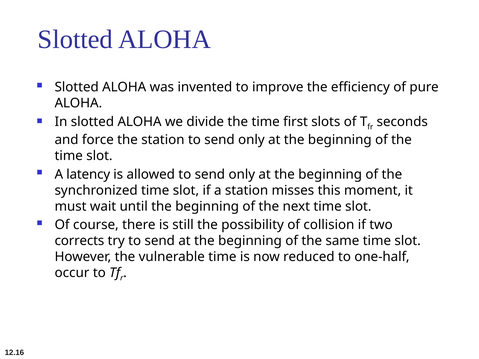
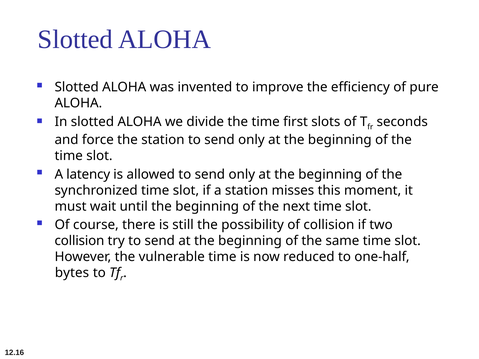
corrects at (79, 241): corrects -> collision
occur: occur -> bytes
